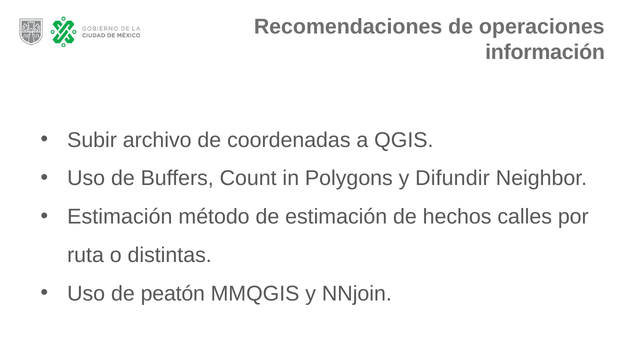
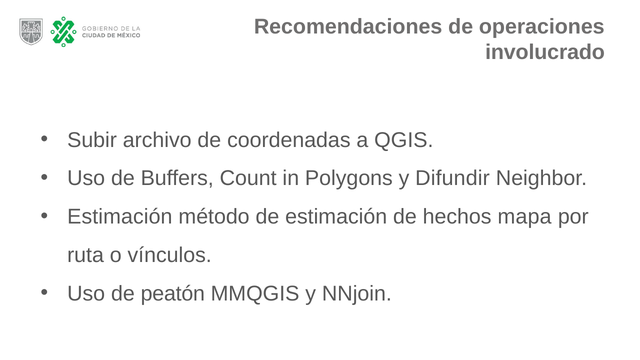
información: información -> involucrado
calles: calles -> mapa
distintas: distintas -> vínculos
